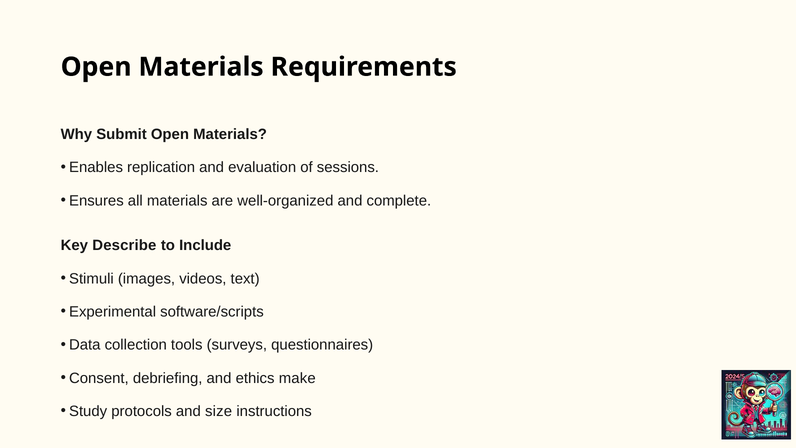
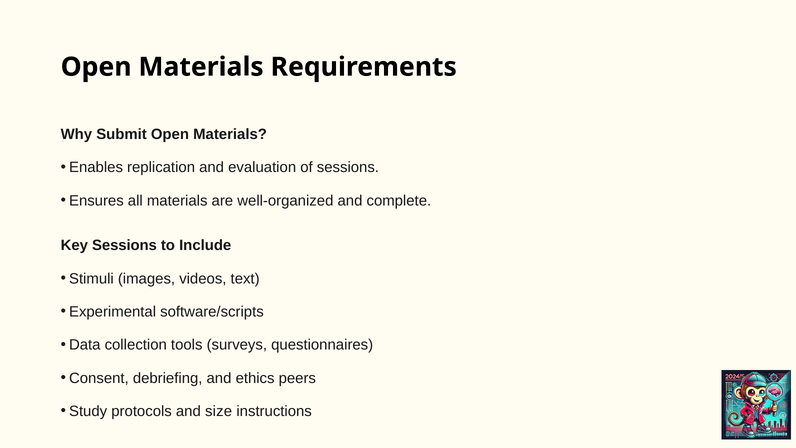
Key Describe: Describe -> Sessions
make: make -> peers
